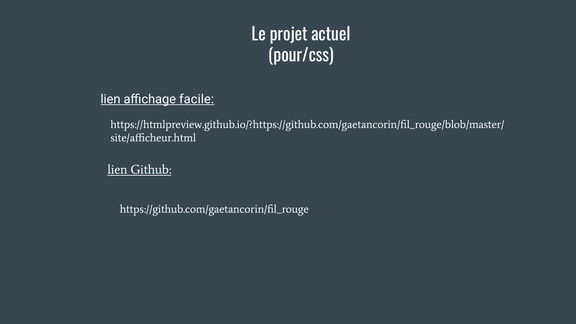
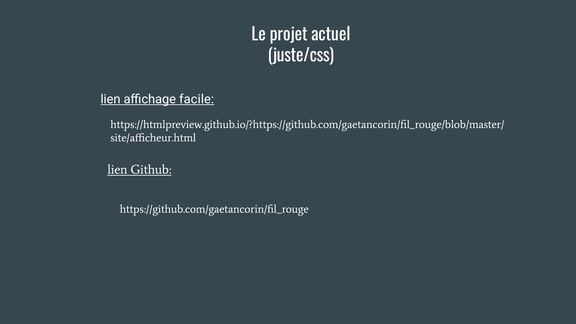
pour/css: pour/css -> juste/css
